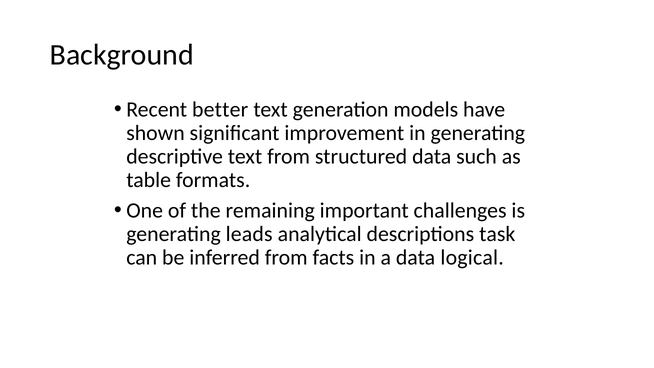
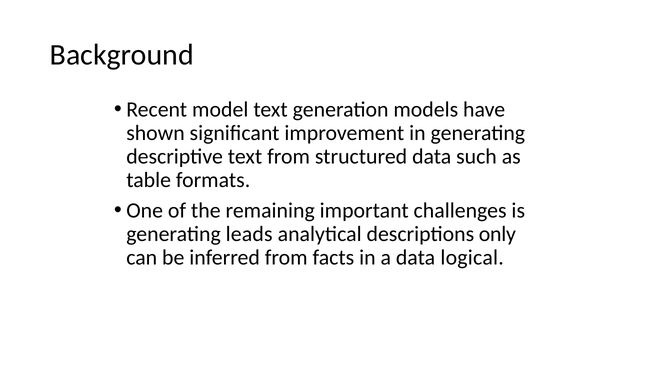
better: better -> model
task: task -> only
